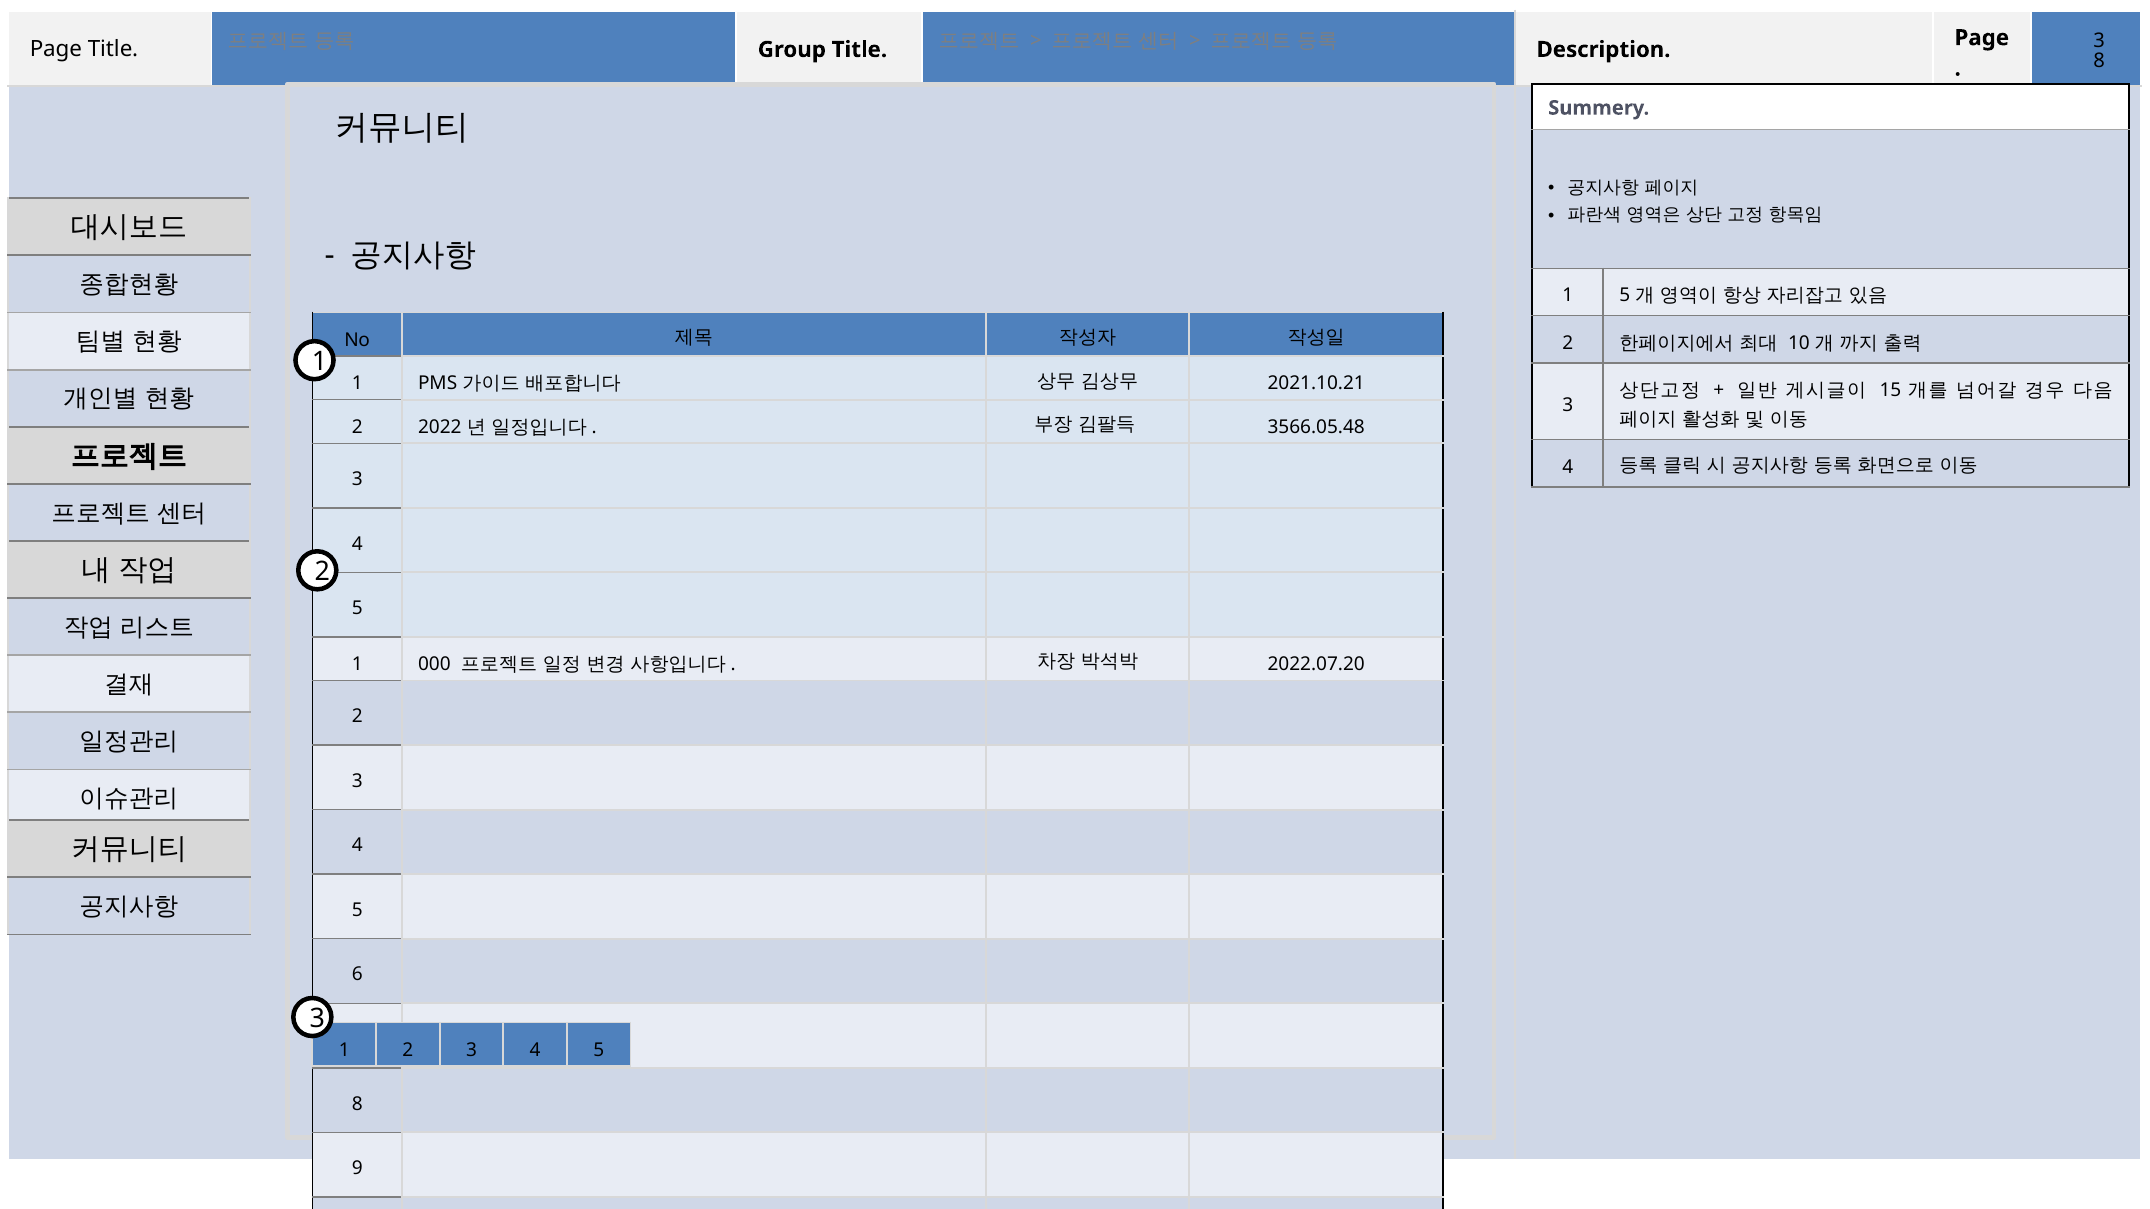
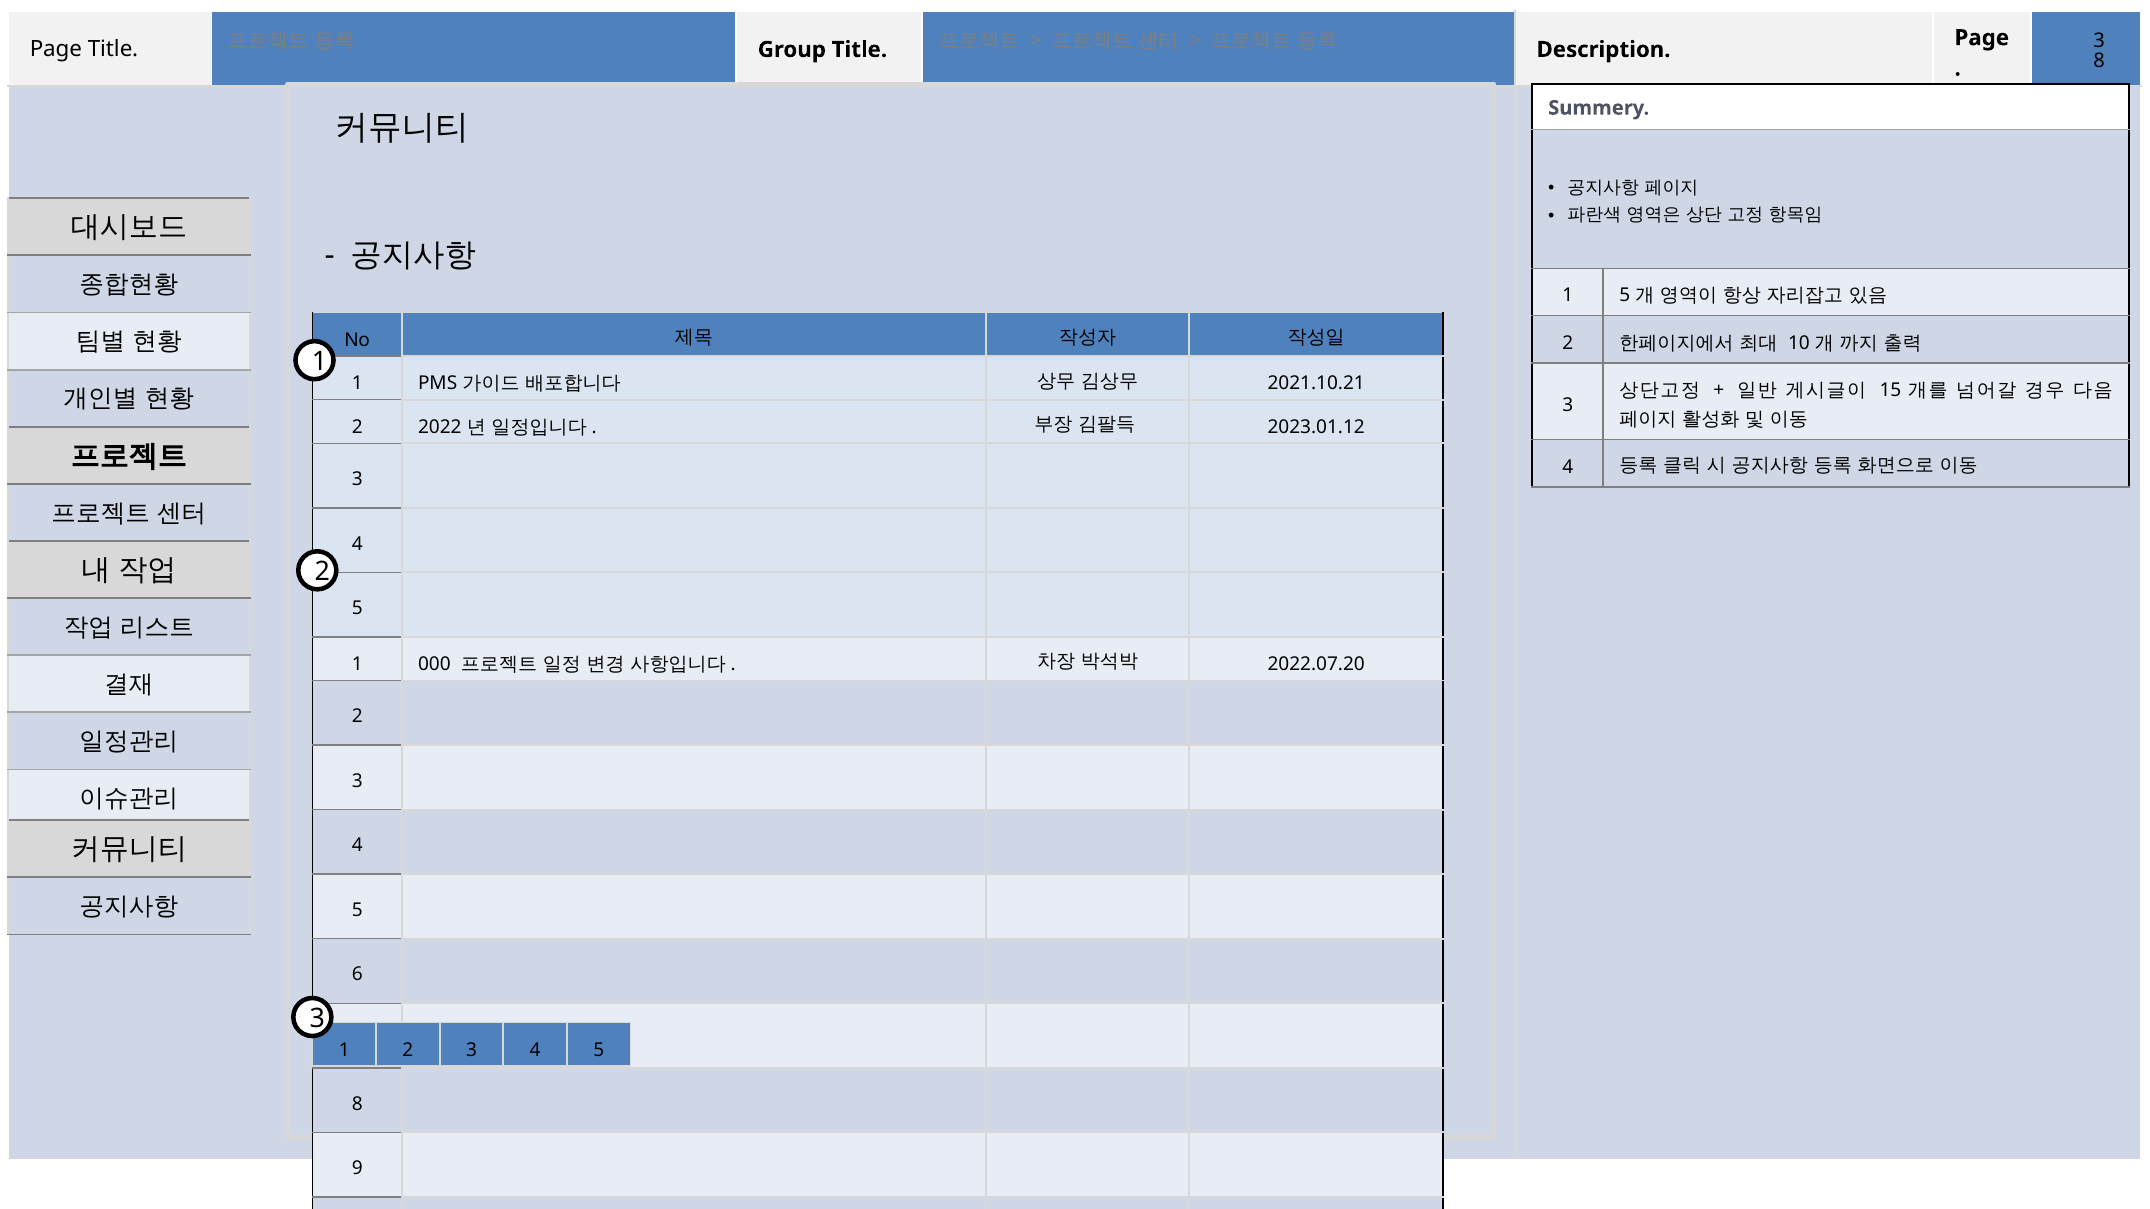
3566.05.48: 3566.05.48 -> 2023.01.12
